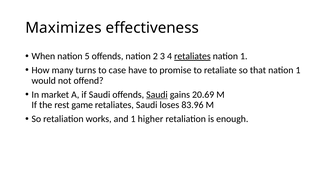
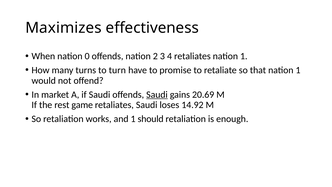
5: 5 -> 0
retaliates at (192, 56) underline: present -> none
case: case -> turn
83.96: 83.96 -> 14.92
higher: higher -> should
